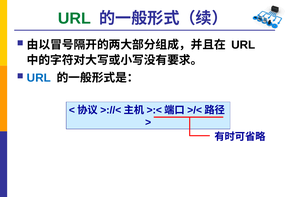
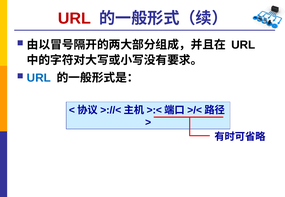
URL at (74, 18) colour: green -> red
